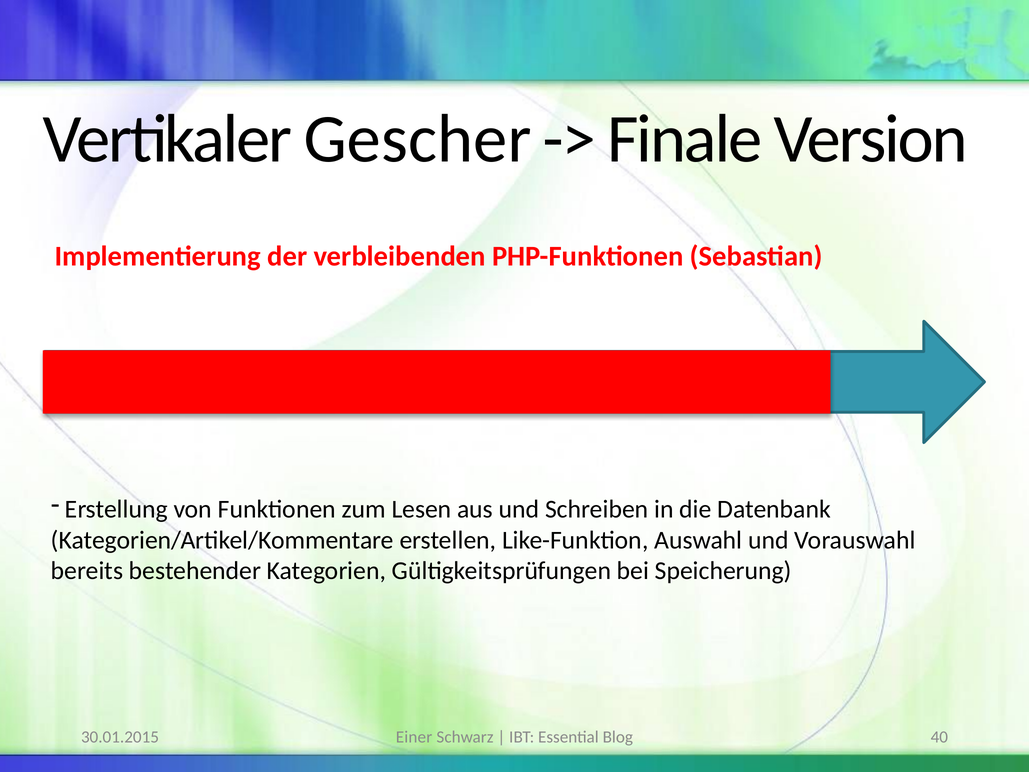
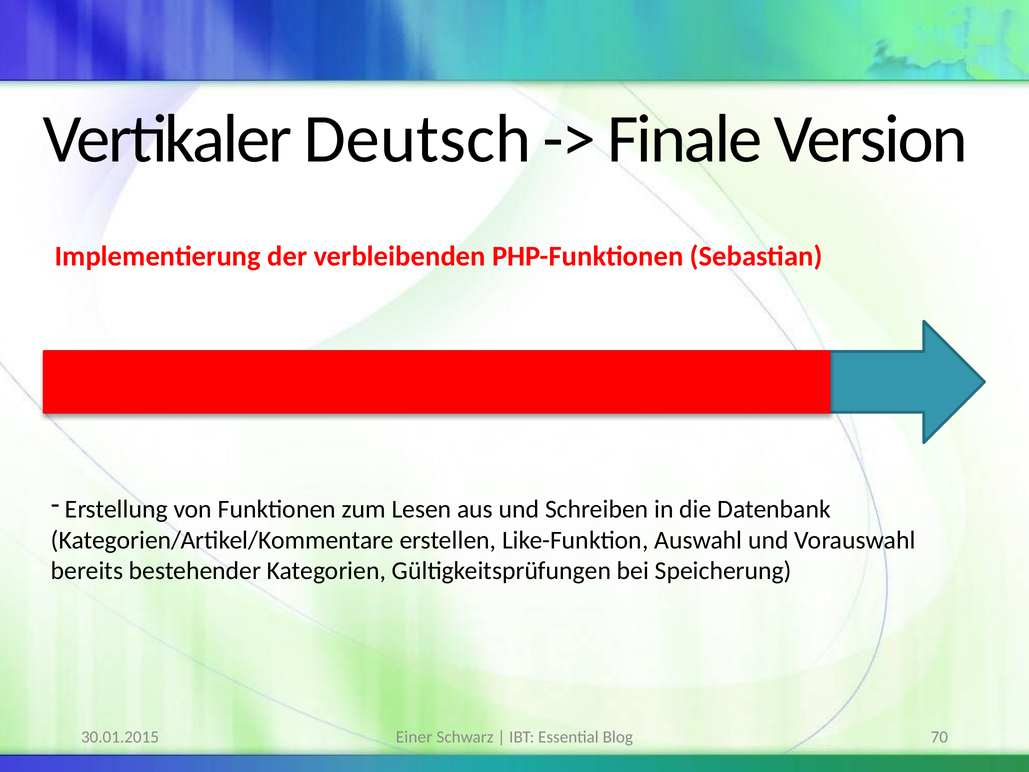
Gescher: Gescher -> Deutsch
40: 40 -> 70
